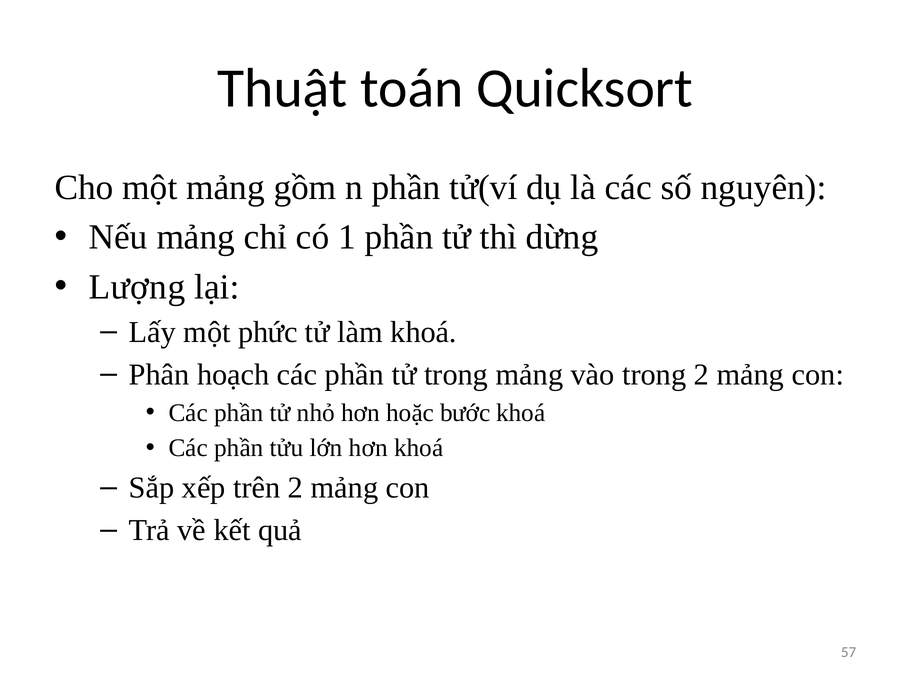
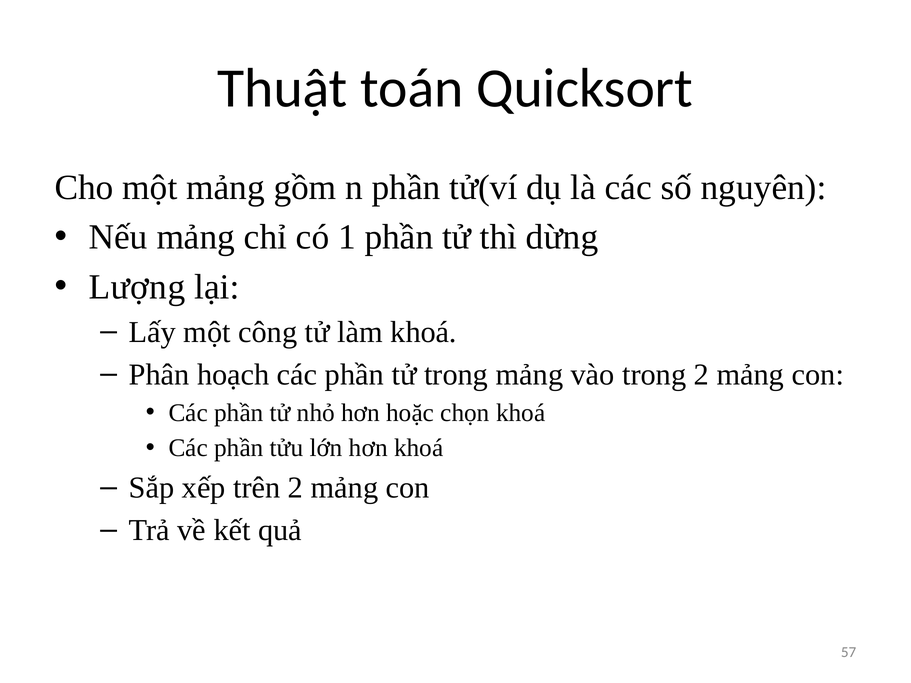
phức: phức -> công
bước: bước -> chọn
